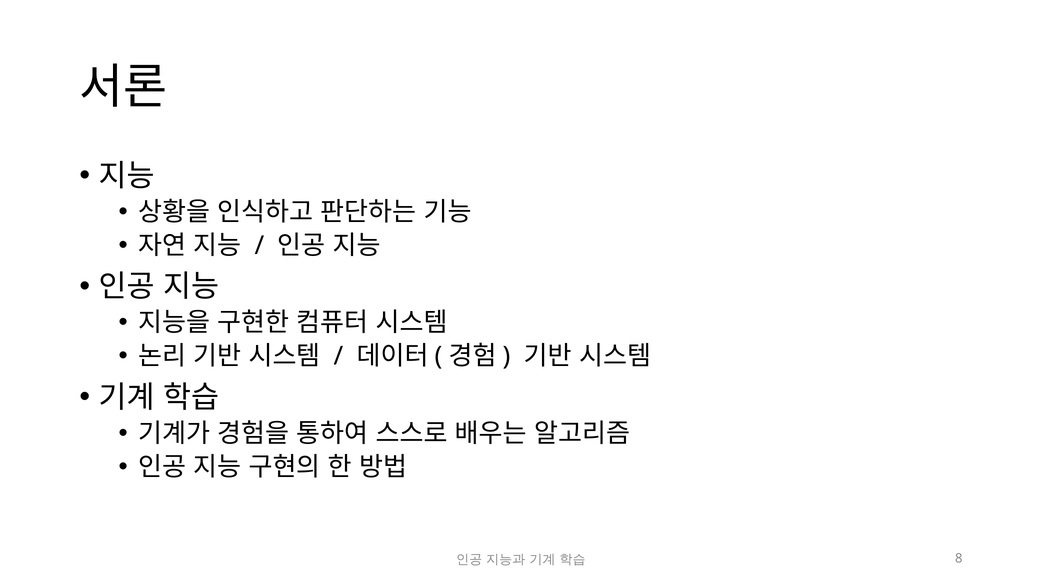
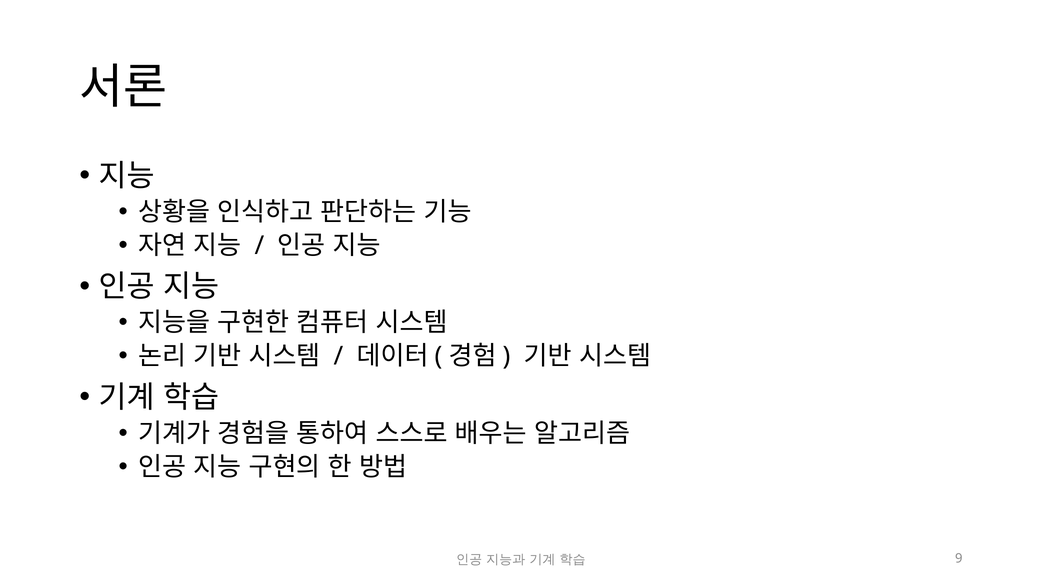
8: 8 -> 9
